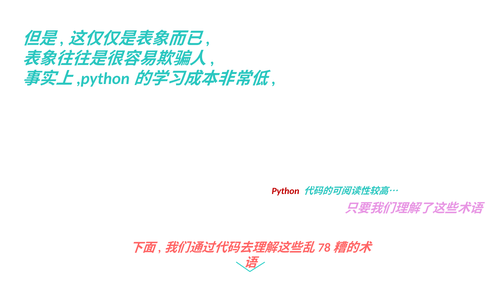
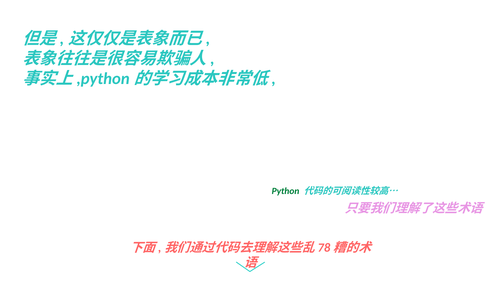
Python colour: red -> green
